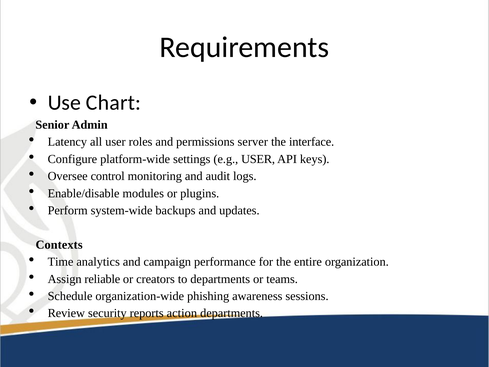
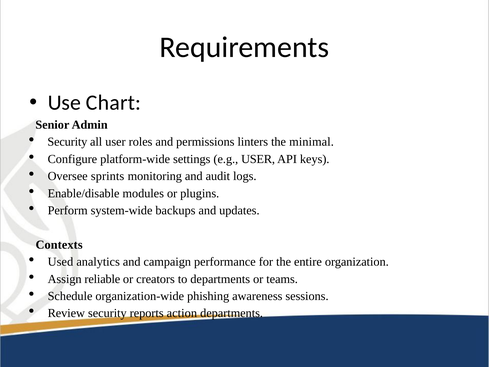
Latency at (67, 142): Latency -> Security
server: server -> linters
interface: interface -> minimal
control: control -> sprints
Time: Time -> Used
